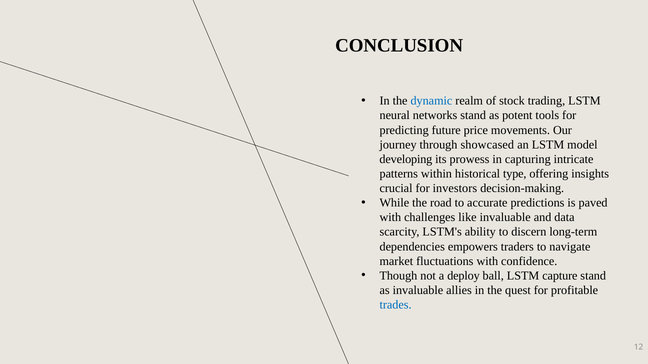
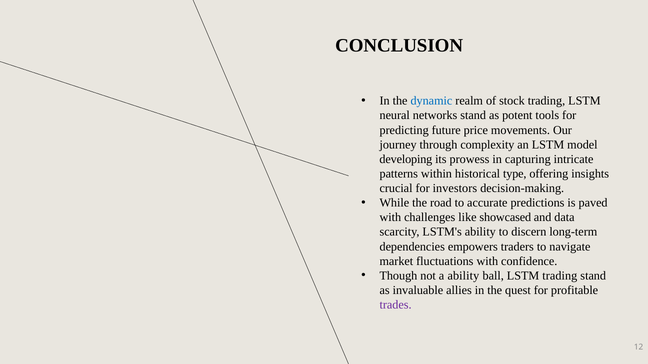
showcased: showcased -> complexity
like invaluable: invaluable -> showcased
a deploy: deploy -> ability
LSTM capture: capture -> trading
trades colour: blue -> purple
